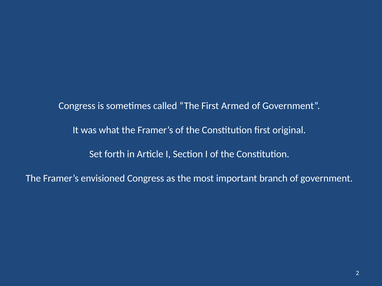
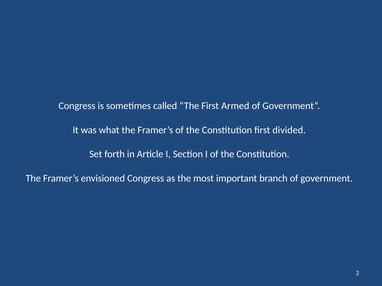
original: original -> divided
